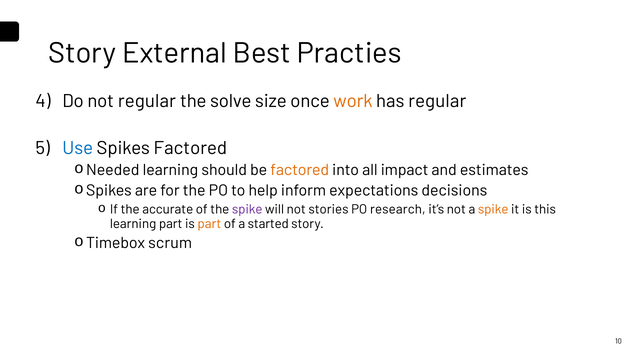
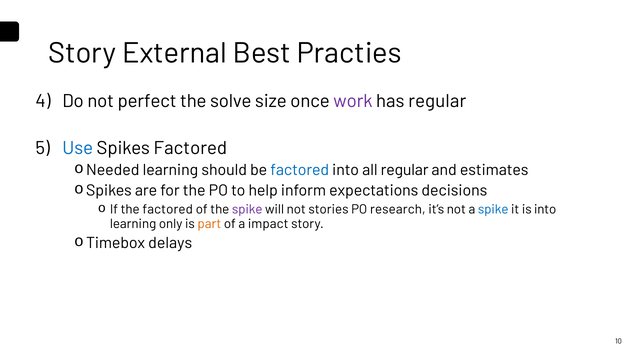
not regular: regular -> perfect
work colour: orange -> purple
factored at (300, 170) colour: orange -> blue
all impact: impact -> regular
the accurate: accurate -> factored
spike at (493, 210) colour: orange -> blue
is this: this -> into
learning part: part -> only
started: started -> impact
scrum: scrum -> delays
